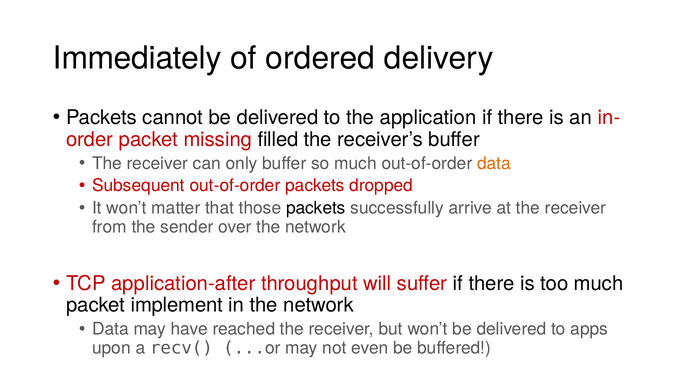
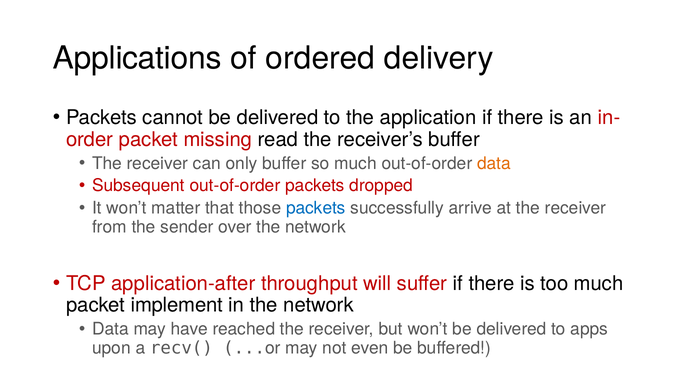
Immediately: Immediately -> Applications
filled: filled -> read
packets at (316, 208) colour: black -> blue
